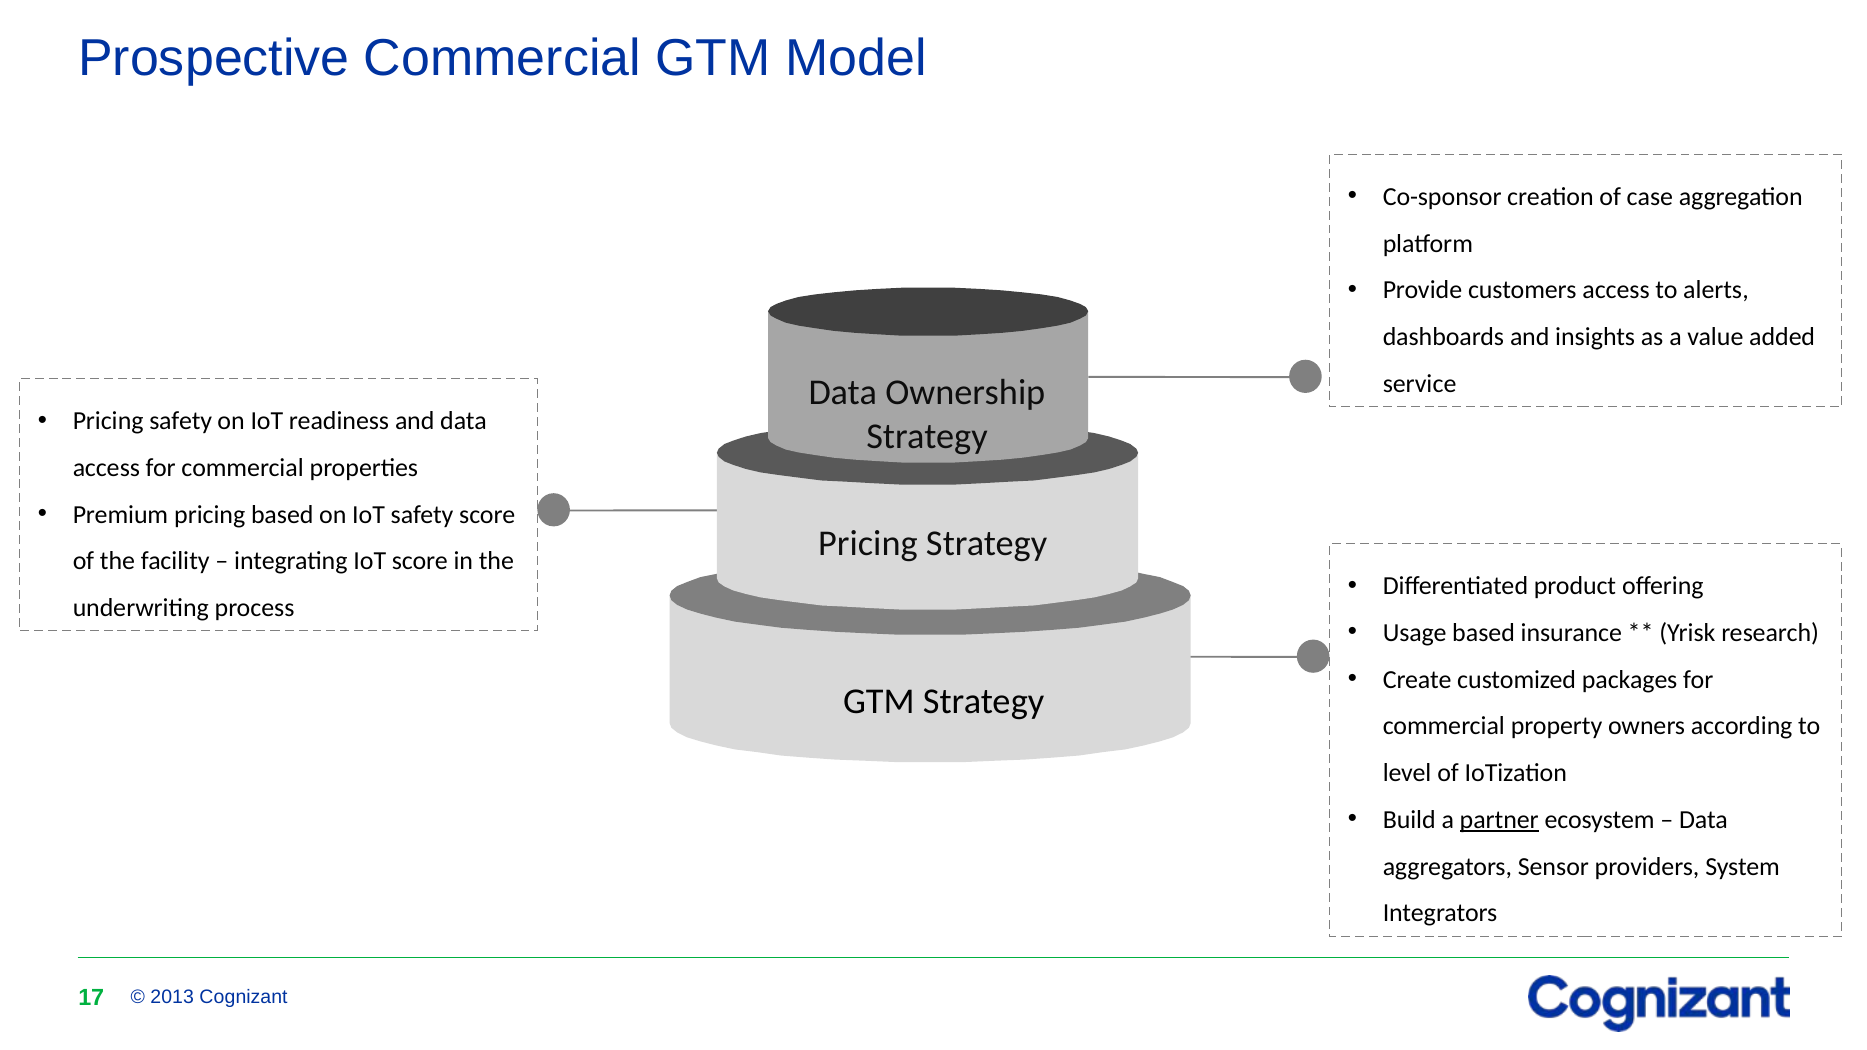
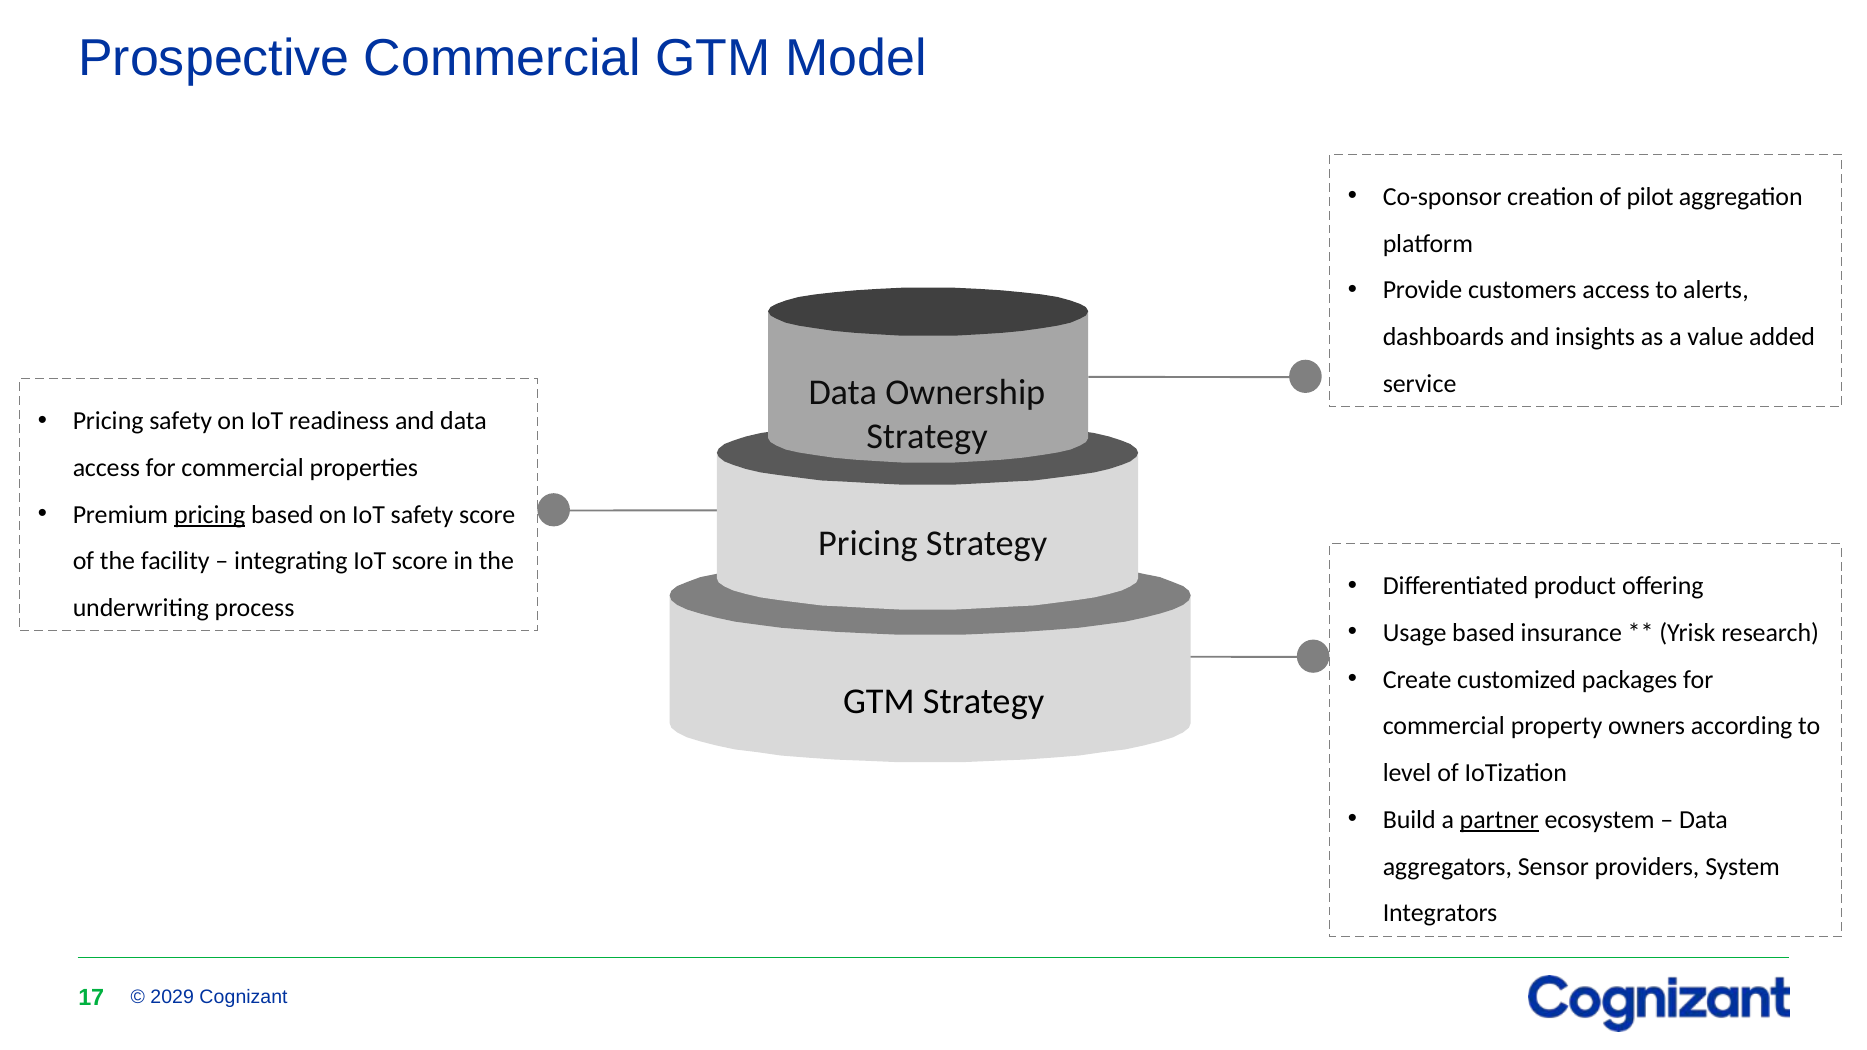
case: case -> pilot
pricing at (210, 515) underline: none -> present
2013: 2013 -> 2029
